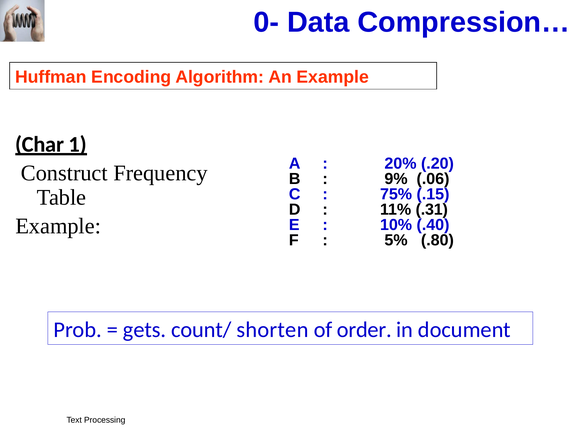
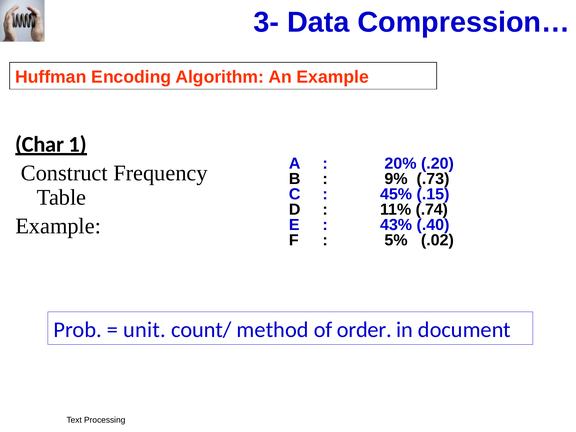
0-: 0- -> 3-
.06: .06 -> .73
75%: 75% -> 45%
.31: .31 -> .74
10%: 10% -> 43%
.80: .80 -> .02
gets: gets -> unit
shorten: shorten -> method
